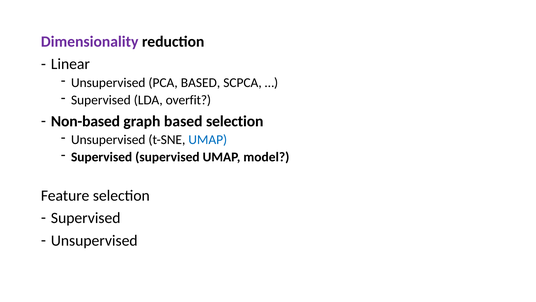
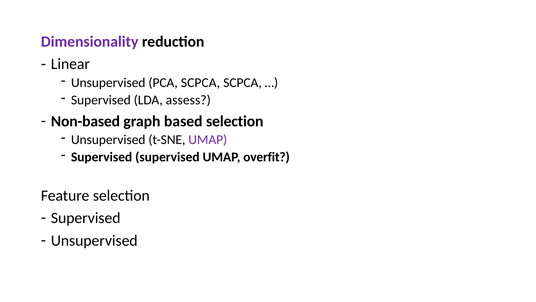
PCA BASED: BASED -> SCPCA
overfit: overfit -> assess
UMAP at (208, 140) colour: blue -> purple
model: model -> overfit
